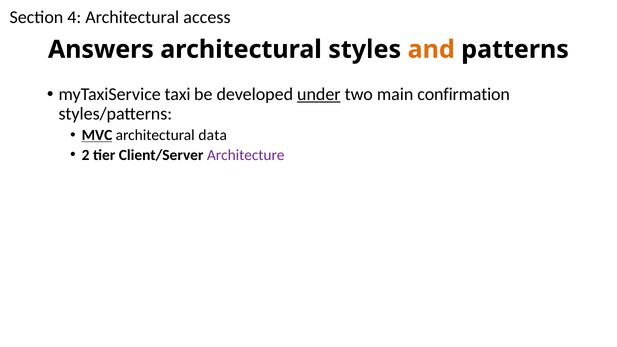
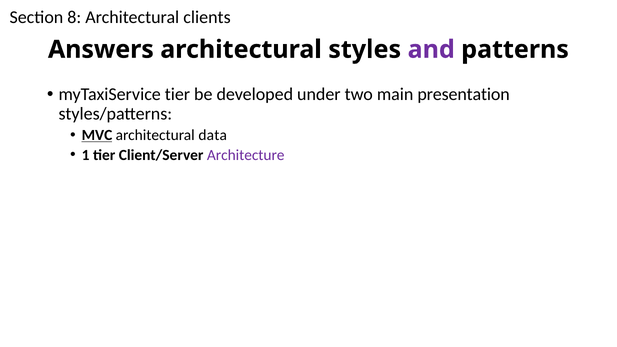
4: 4 -> 8
access: access -> clients
and colour: orange -> purple
myTaxiService taxi: taxi -> tier
under underline: present -> none
confirmation: confirmation -> presentation
2: 2 -> 1
